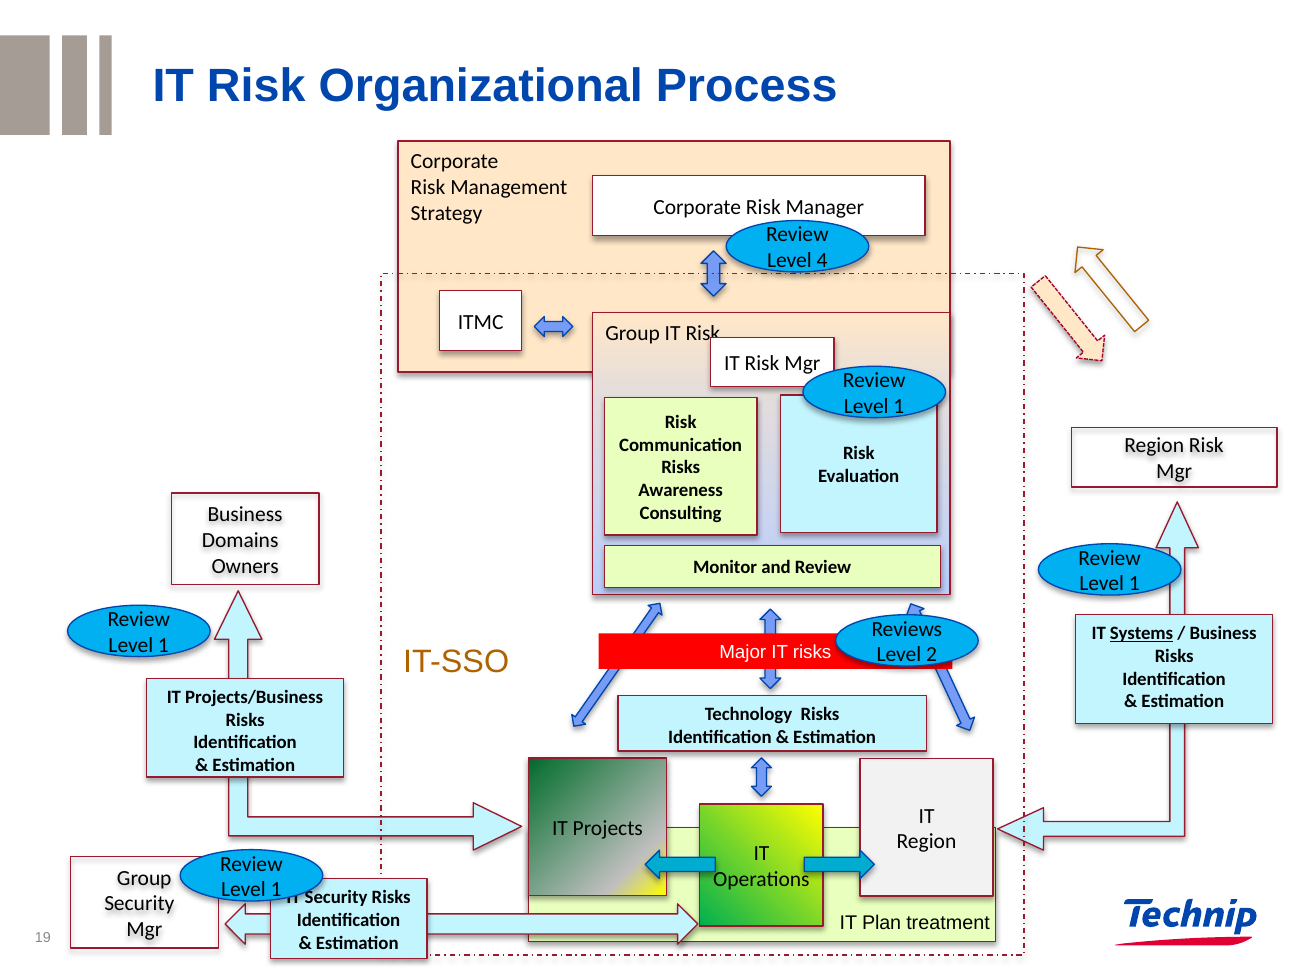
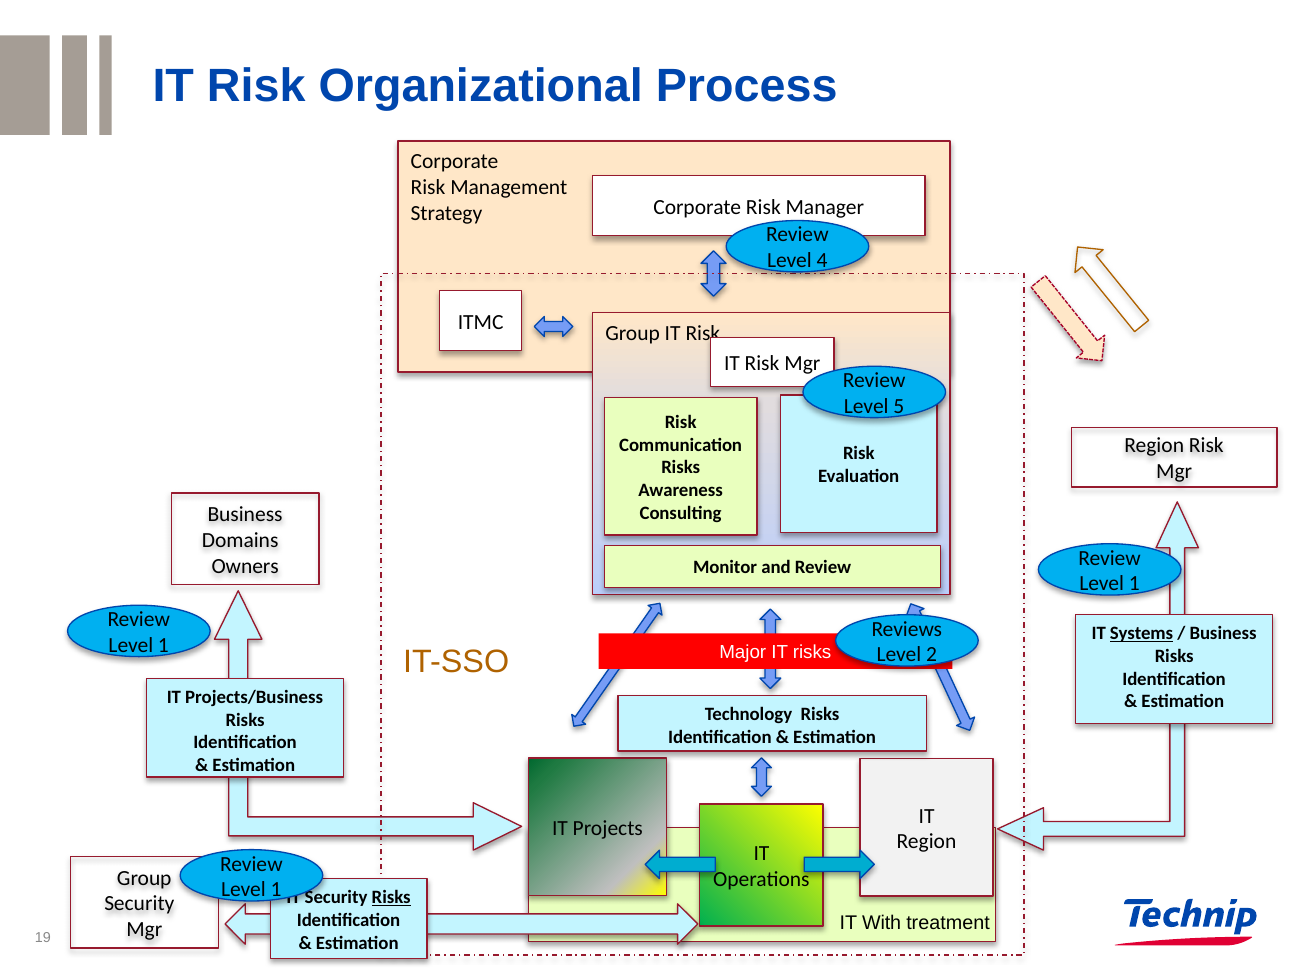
1 at (899, 406): 1 -> 5
Risks at (391, 897) underline: none -> present
Plan: Plan -> With
